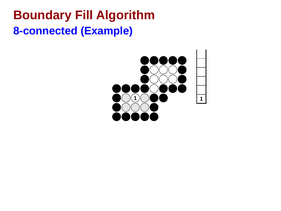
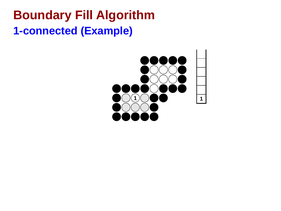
8-connected: 8-connected -> 1-connected
